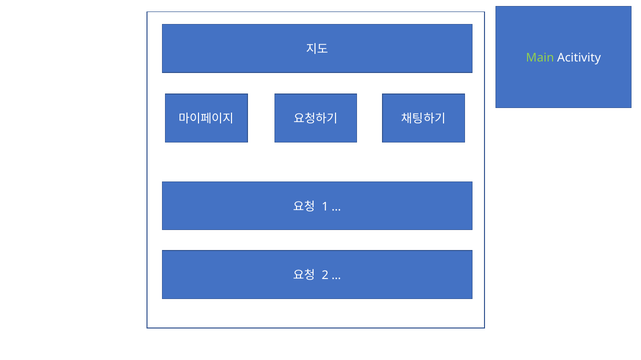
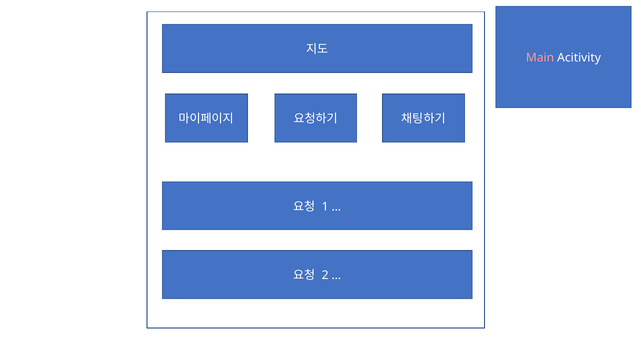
Main colour: light green -> pink
